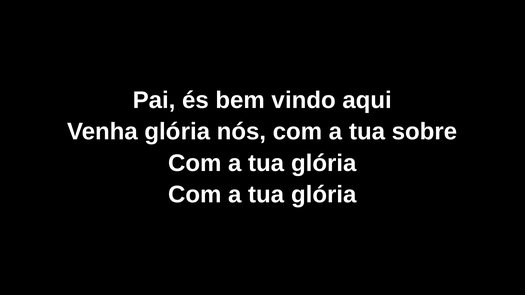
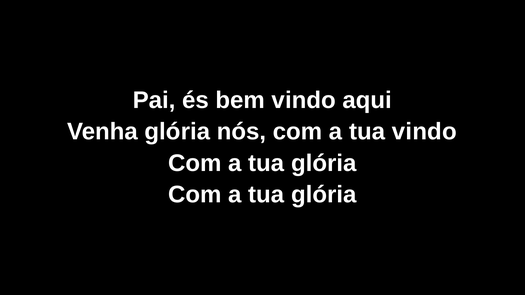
tua sobre: sobre -> vindo
